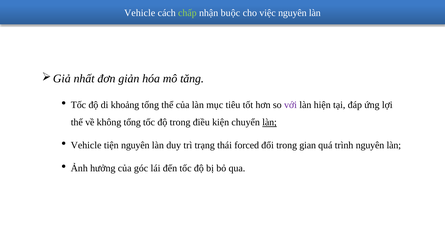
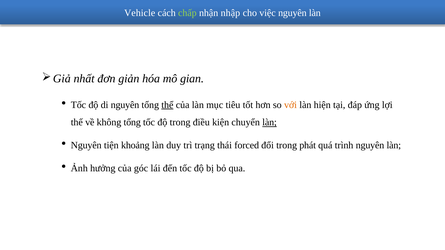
buộc: buộc -> nhập
tăng: tăng -> gian
di khoảng: khoảng -> nguyên
thể underline: none -> present
với colour: purple -> orange
Vehicle at (86, 146): Vehicle -> Nguyên
tiện nguyên: nguyên -> khoảng
gian: gian -> phát
